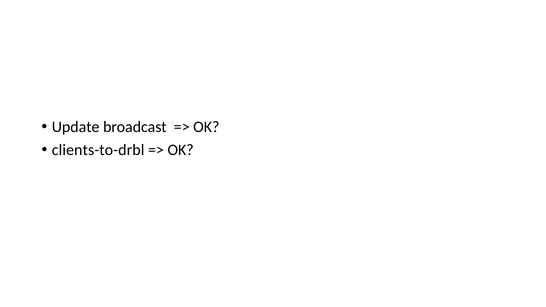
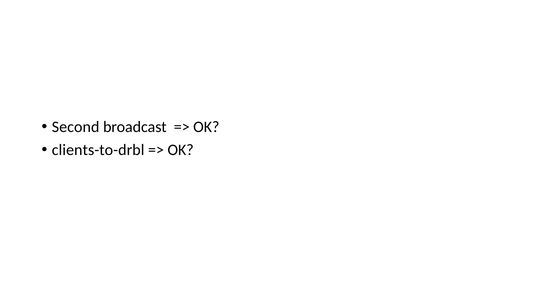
Update: Update -> Second
